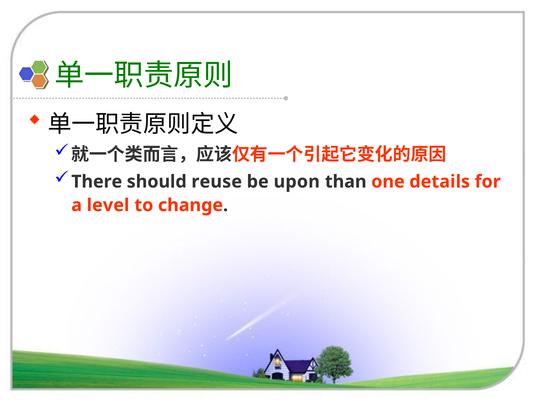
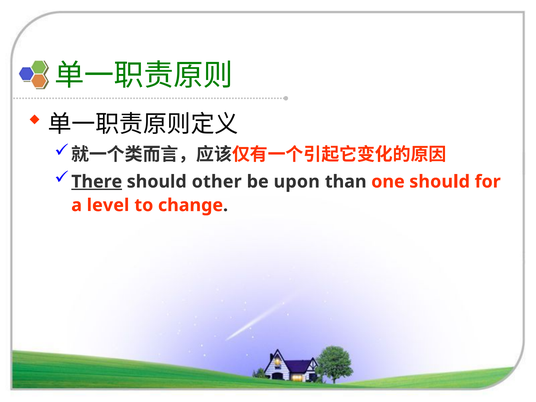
There underline: none -> present
reuse: reuse -> other
one details: details -> should
